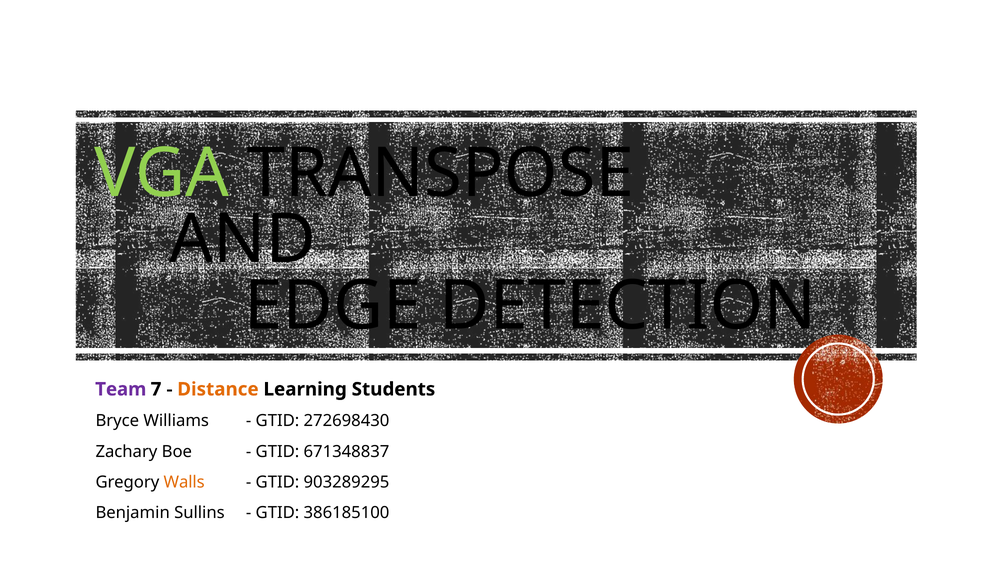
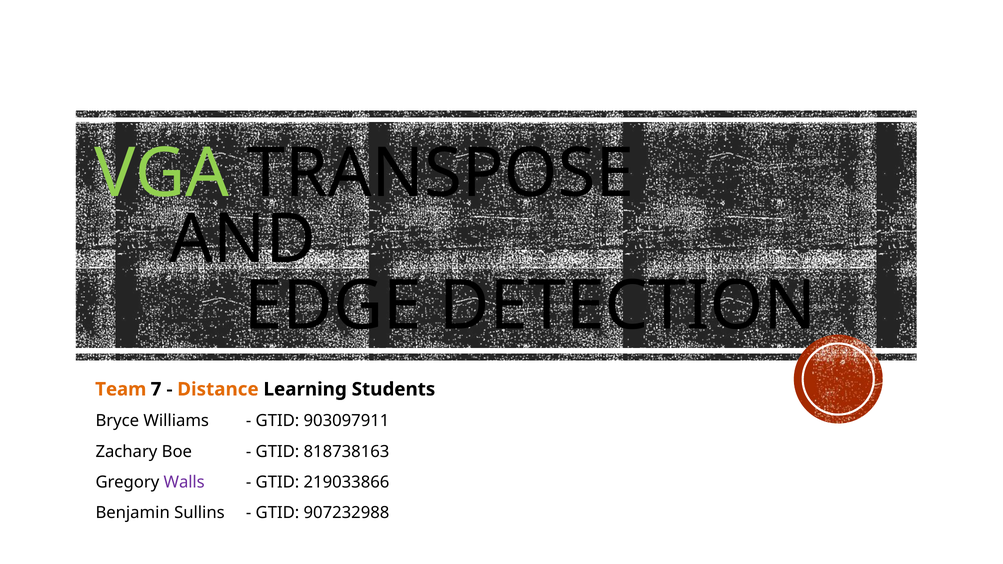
Team colour: purple -> orange
272698430: 272698430 -> 903097911
671348837: 671348837 -> 818738163
Walls colour: orange -> purple
903289295: 903289295 -> 219033866
386185100: 386185100 -> 907232988
